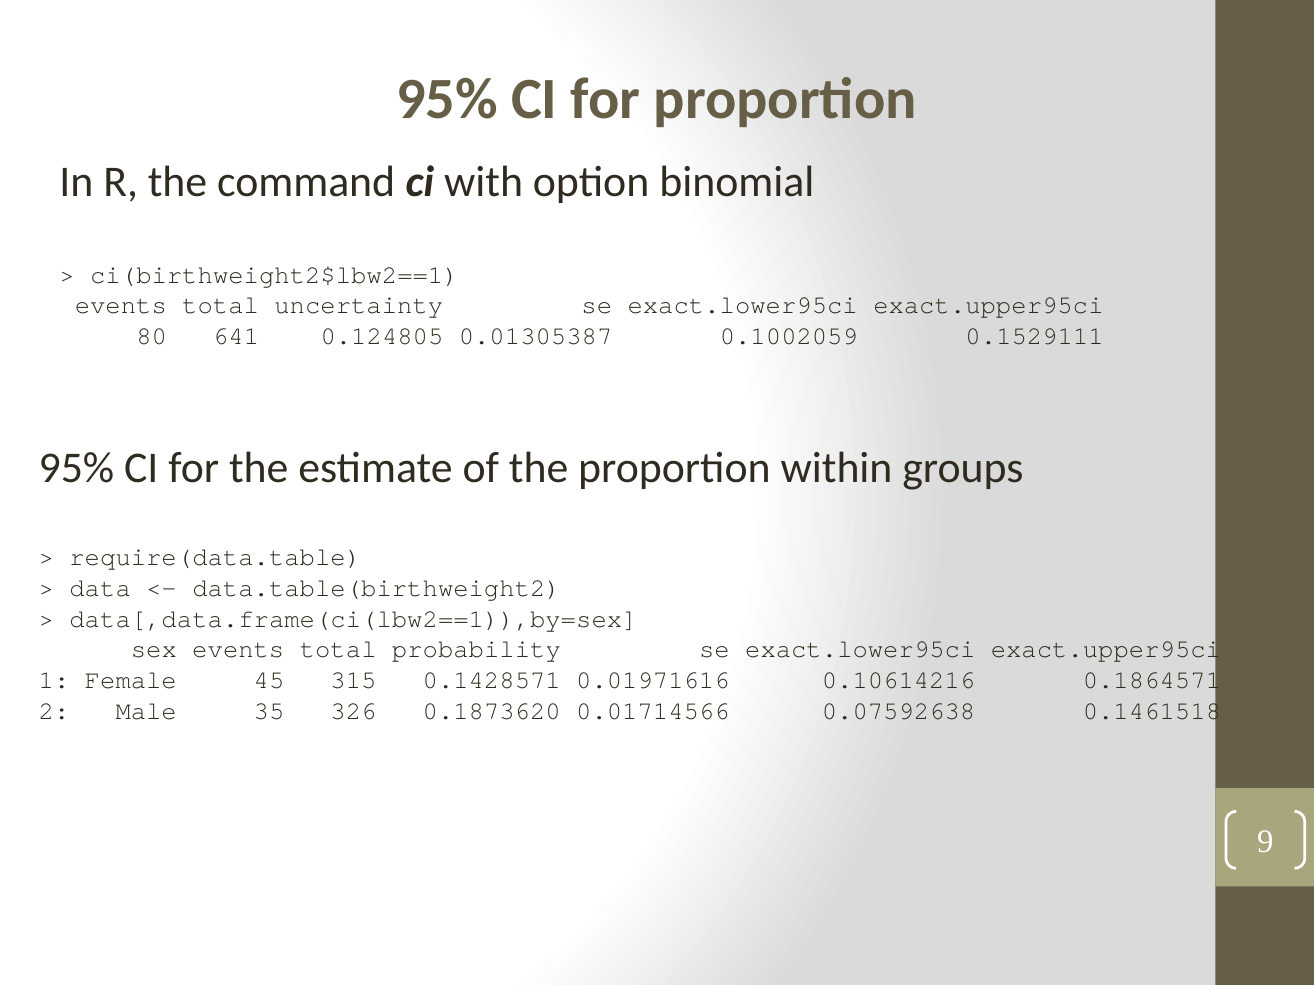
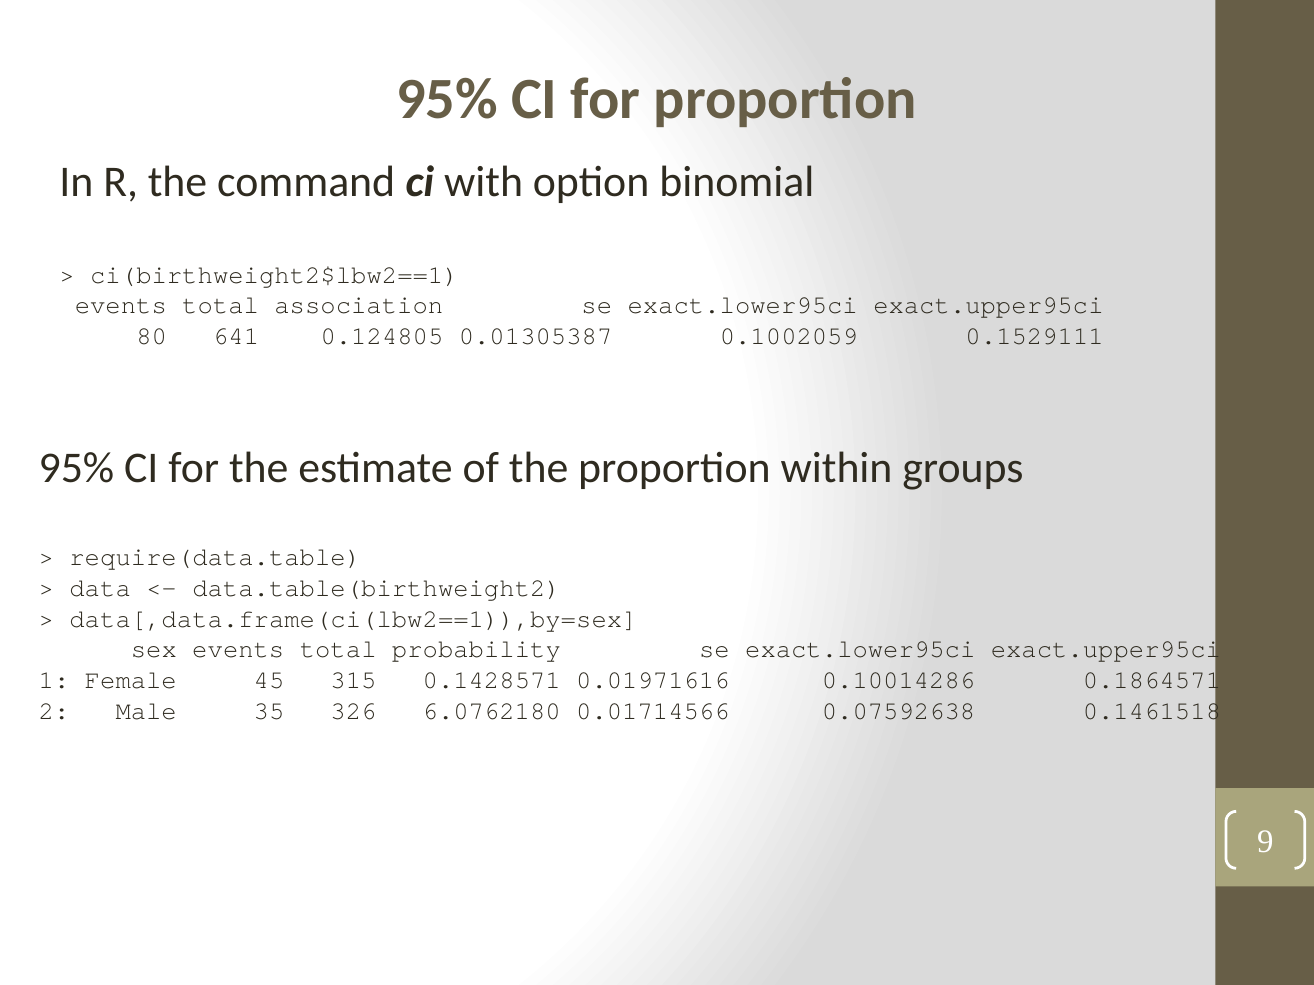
uncertainty: uncertainty -> association
0.10614216: 0.10614216 -> 0.10014286
0.1873620: 0.1873620 -> 6.0762180
